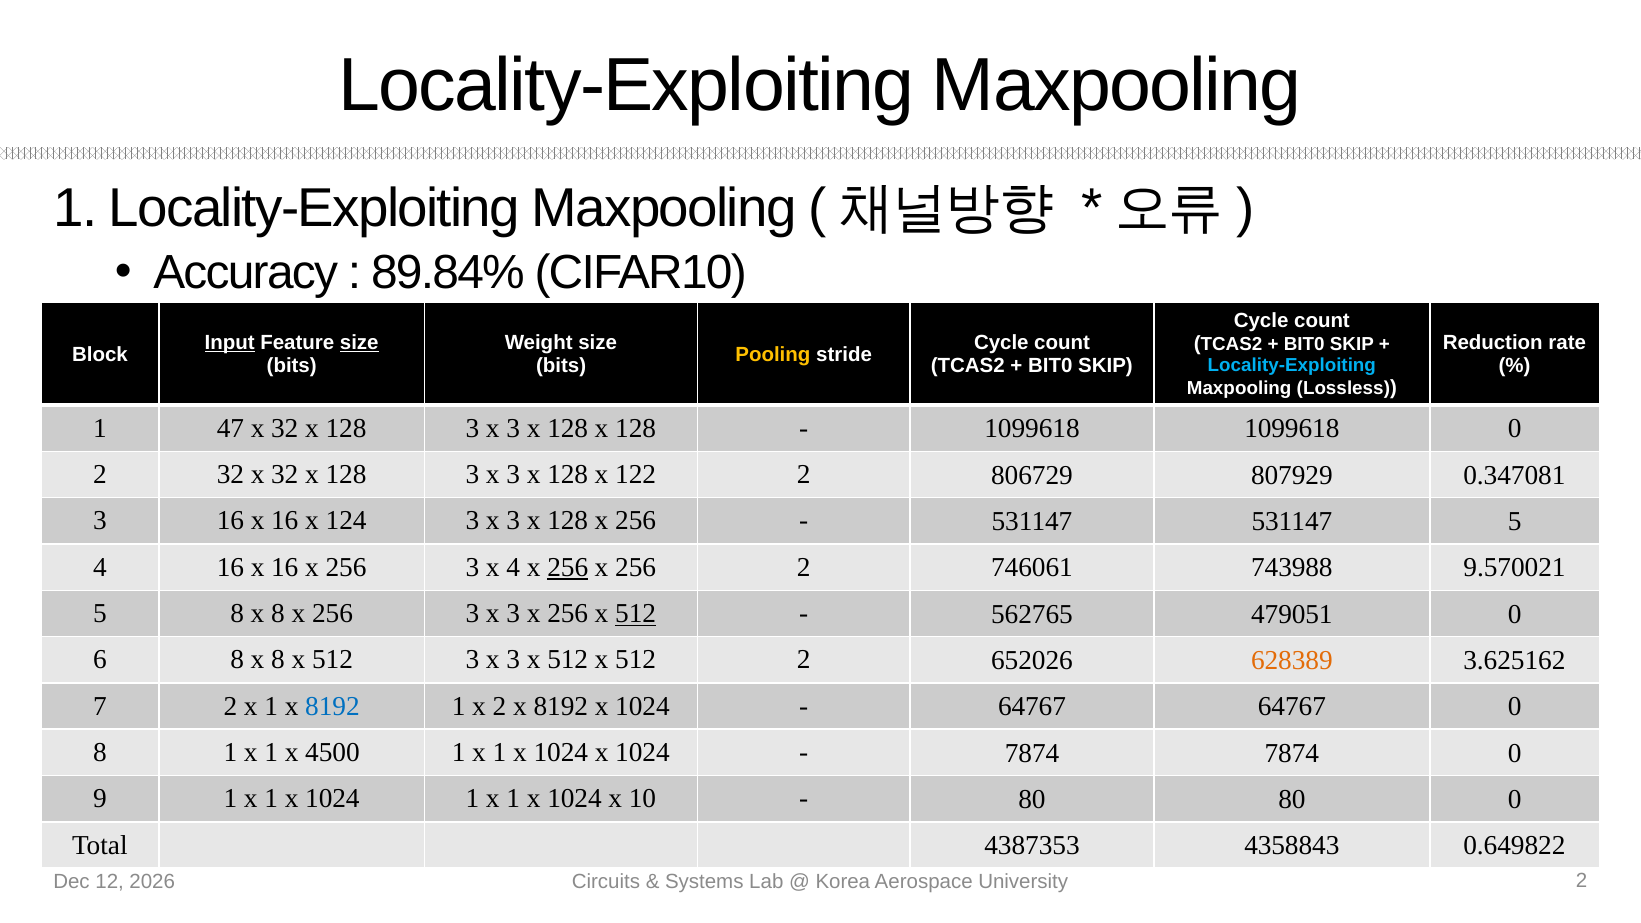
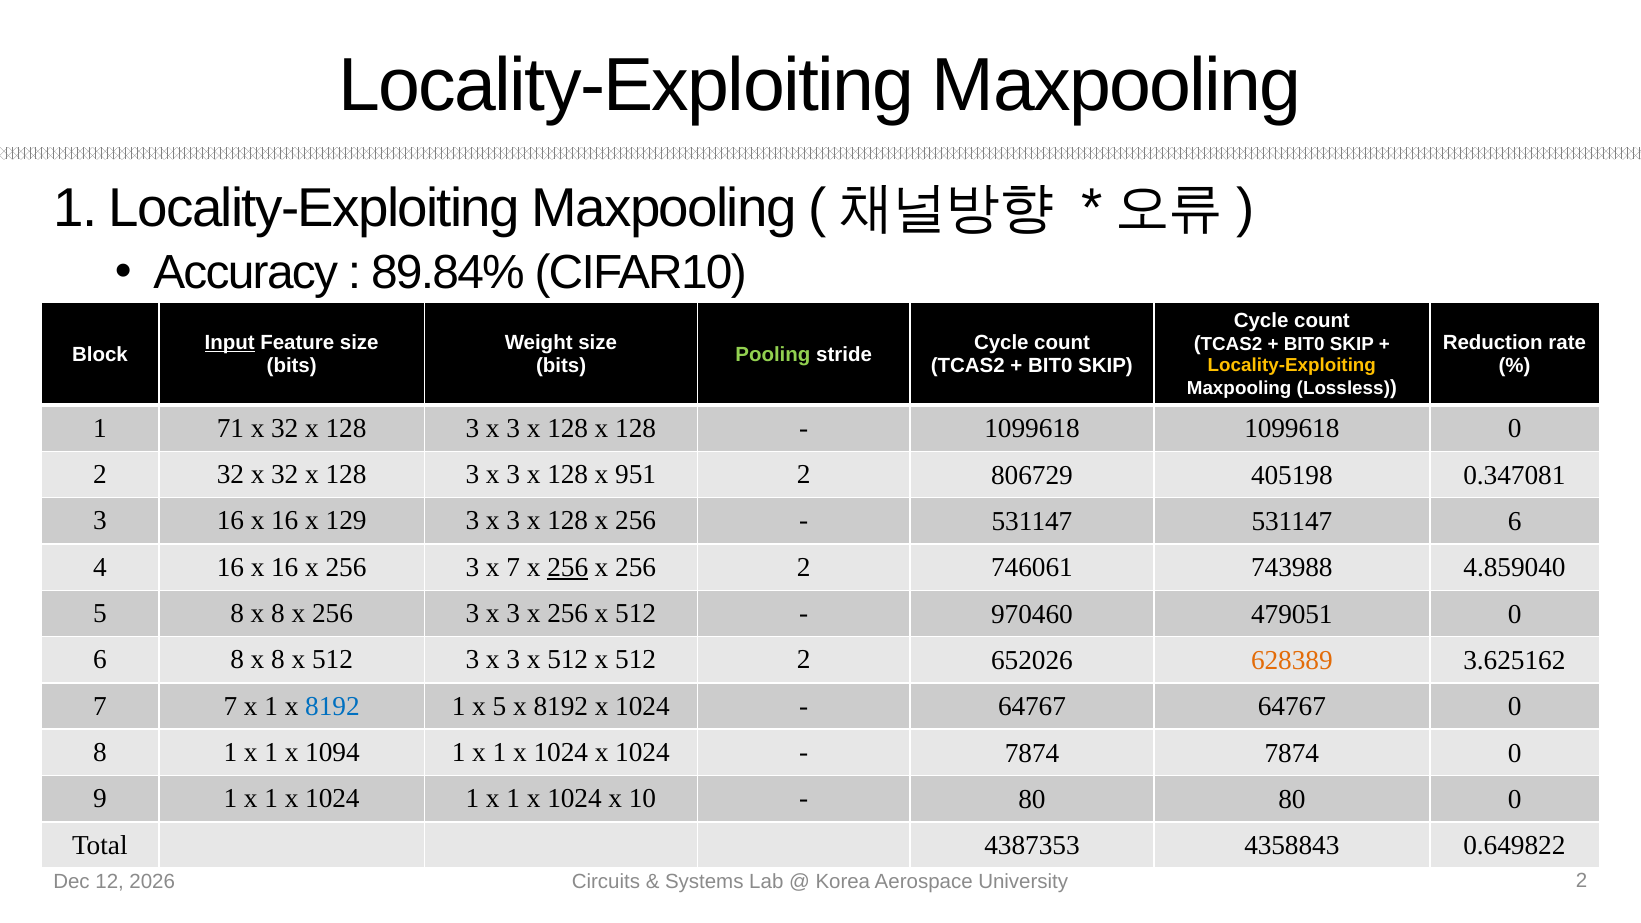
size at (359, 343) underline: present -> none
Pooling colour: yellow -> light green
Locality-Exploiting at (1292, 366) colour: light blue -> yellow
47: 47 -> 71
122: 122 -> 951
807929: 807929 -> 405198
124: 124 -> 129
531147 5: 5 -> 6
x 4: 4 -> 7
9.570021: 9.570021 -> 4.859040
512 at (636, 614) underline: present -> none
562765: 562765 -> 970460
7 2: 2 -> 7
x 2: 2 -> 5
4500: 4500 -> 1094
